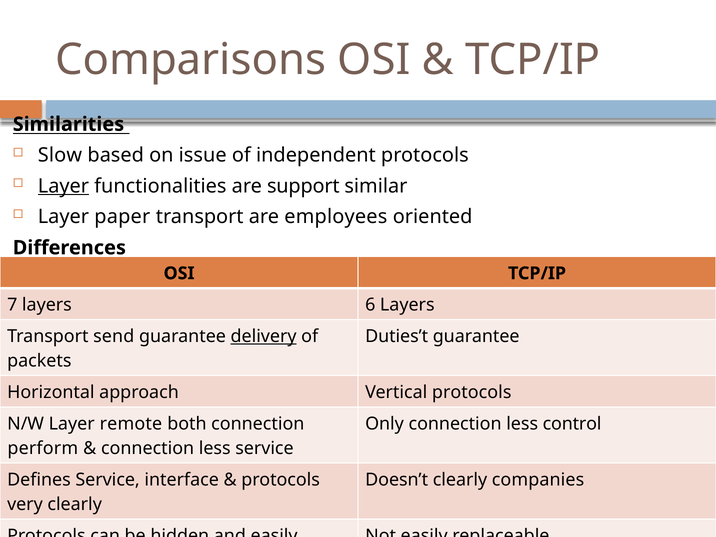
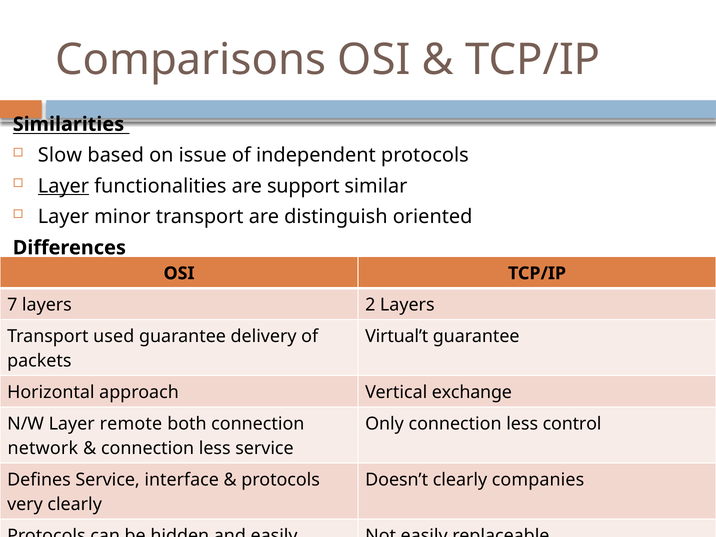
paper: paper -> minor
employees: employees -> distinguish
6: 6 -> 2
Transport send: send -> used
delivery underline: present -> none
Duties’t: Duties’t -> Virtual’t
Vertical protocols: protocols -> exchange
perform: perform -> network
